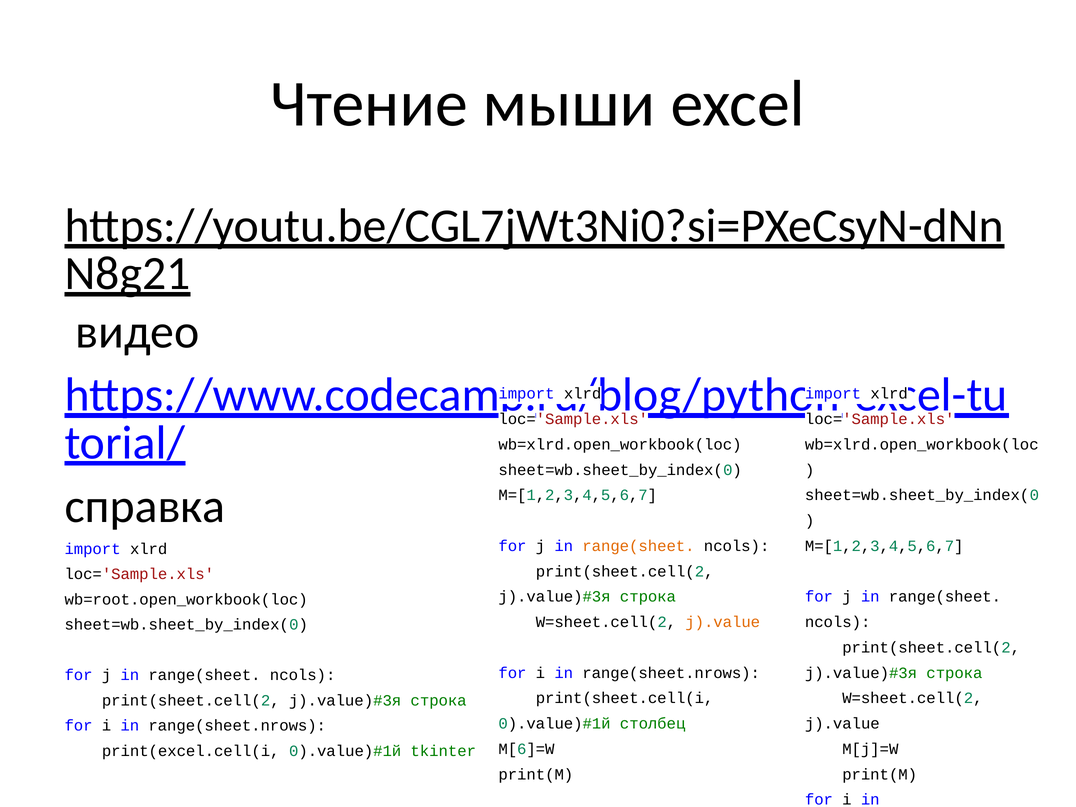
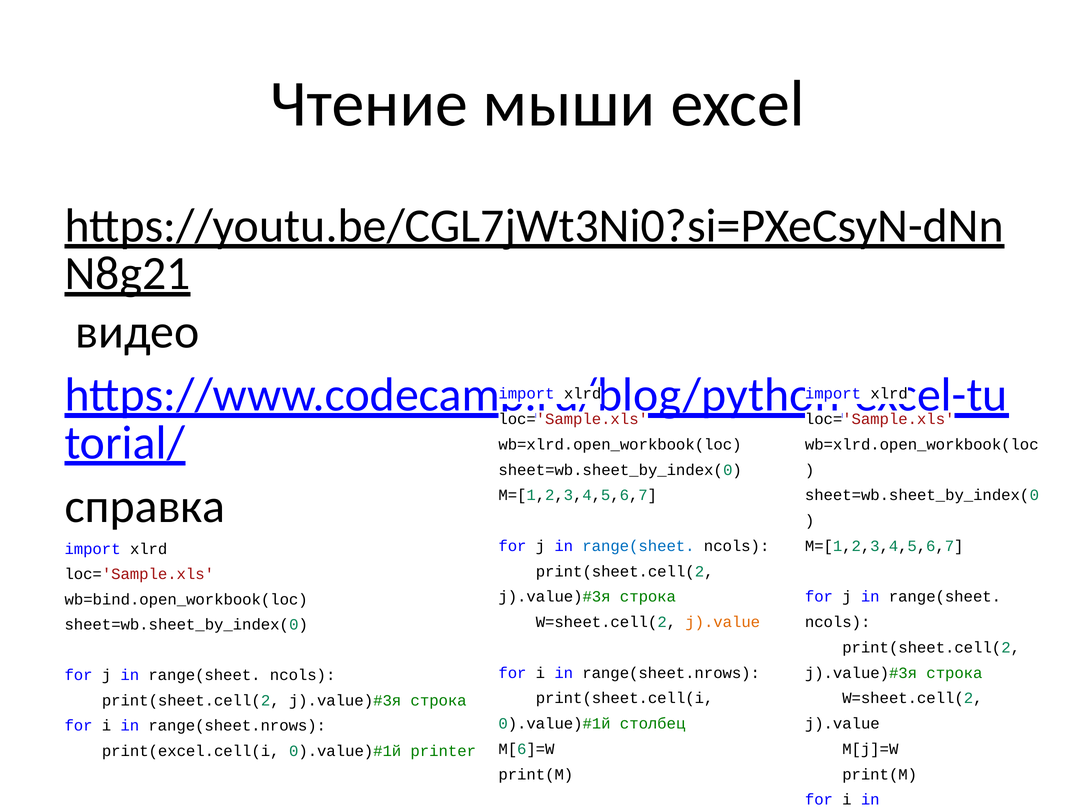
range(sheet at (638, 546) colour: orange -> blue
wb=root.open_workbook(loc: wb=root.open_workbook(loc -> wb=bind.open_workbook(loc
tkinter: tkinter -> printer
